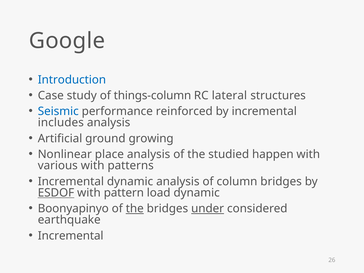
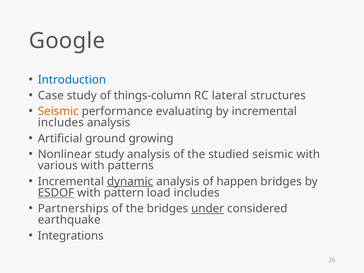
Seismic at (58, 111) colour: blue -> orange
reinforced: reinforced -> evaluating
Nonlinear place: place -> study
studied happen: happen -> seismic
dynamic at (130, 181) underline: none -> present
column: column -> happen
load dynamic: dynamic -> includes
Boonyapinyo: Boonyapinyo -> Partnerships
the at (135, 209) underline: present -> none
Incremental at (71, 236): Incremental -> Integrations
